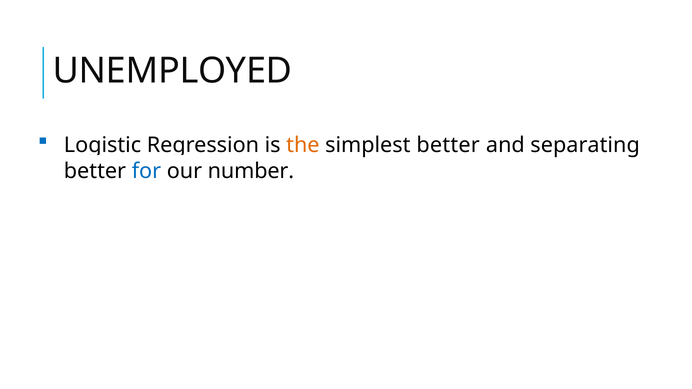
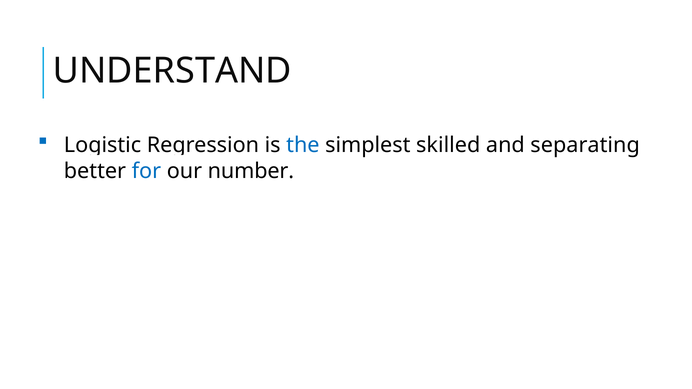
UNEMPLOYED: UNEMPLOYED -> UNDERSTAND
the colour: orange -> blue
simplest better: better -> skilled
